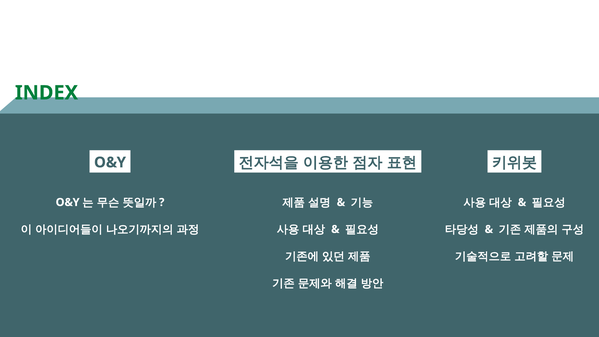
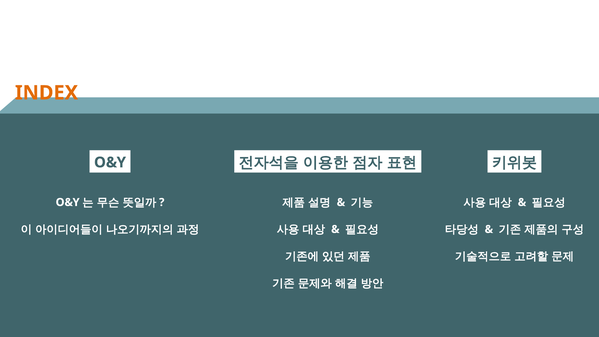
INDEX colour: green -> orange
